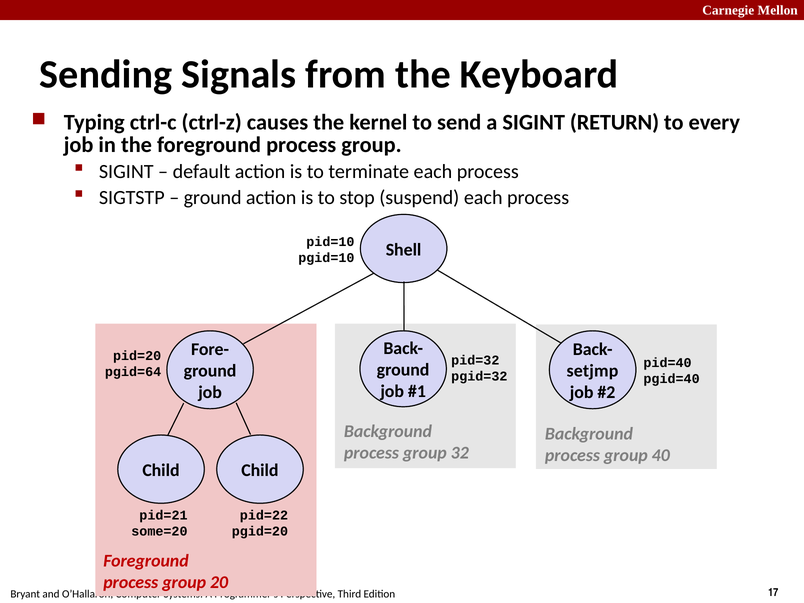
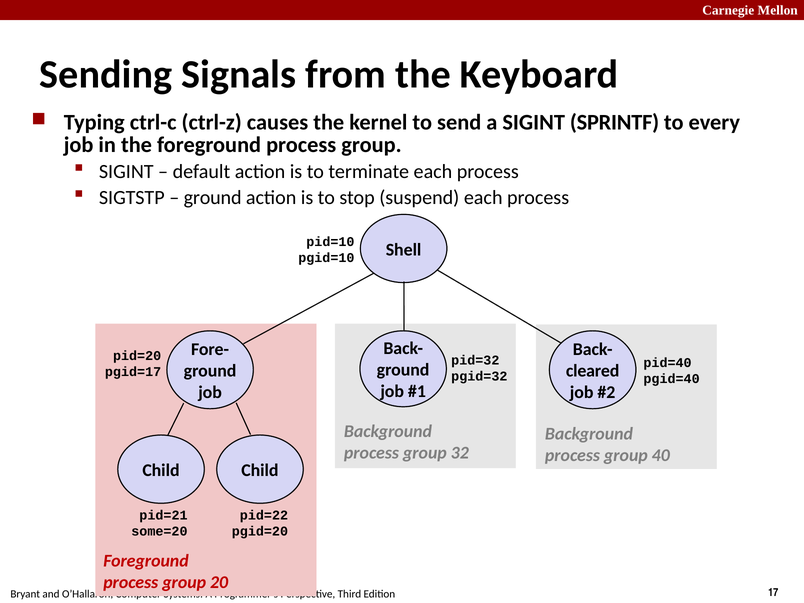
RETURN: RETURN -> SPRINTF
setjmp: setjmp -> cleared
pgid=64: pgid=64 -> pgid=17
